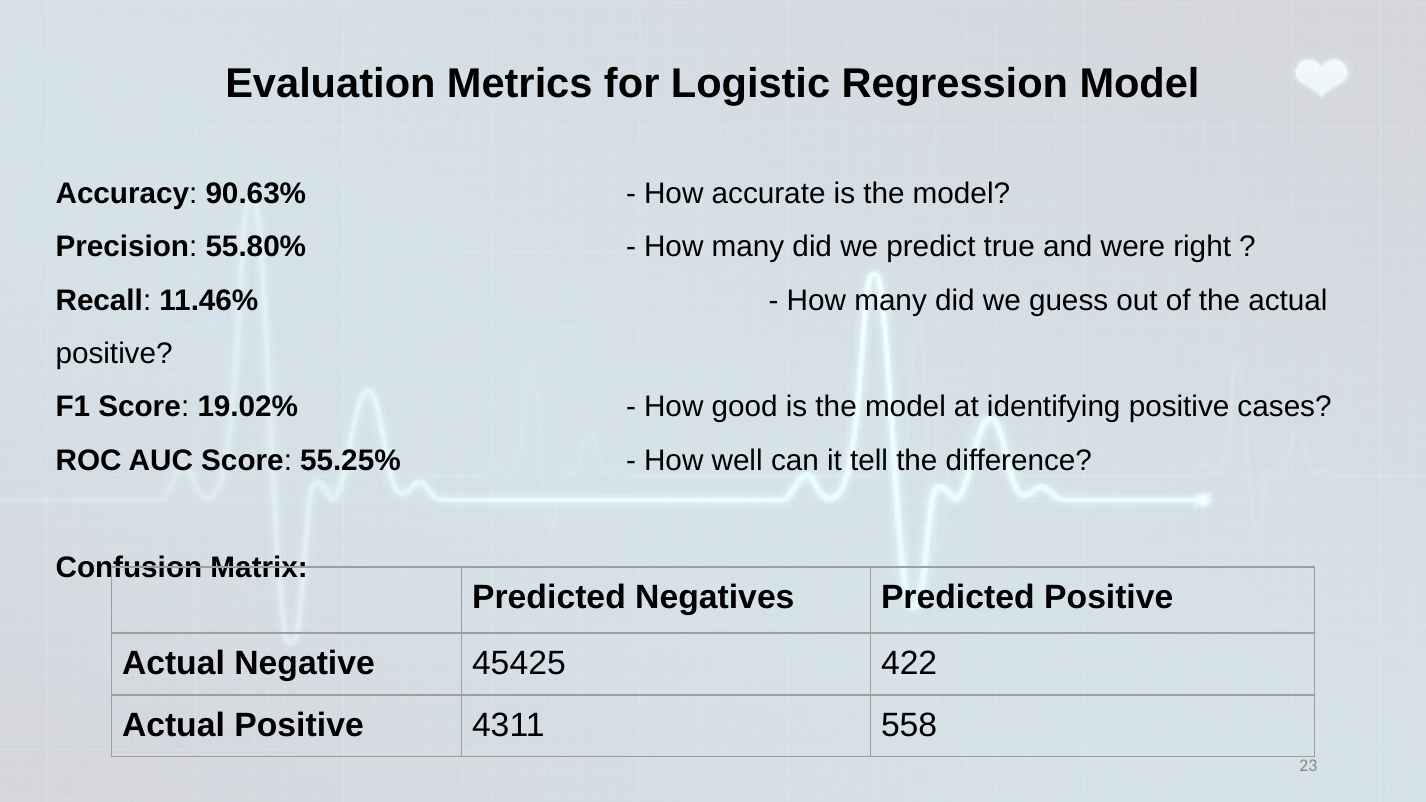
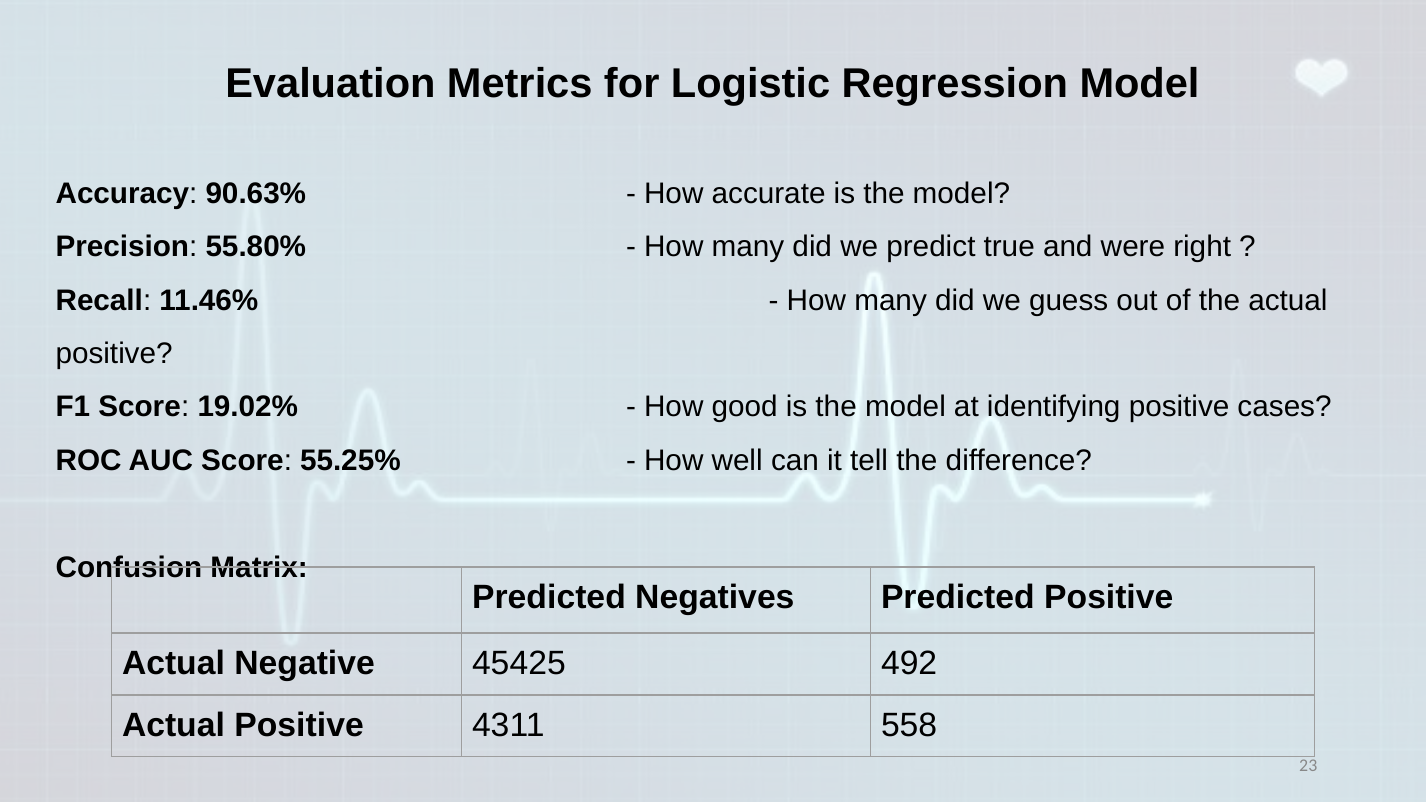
422: 422 -> 492
